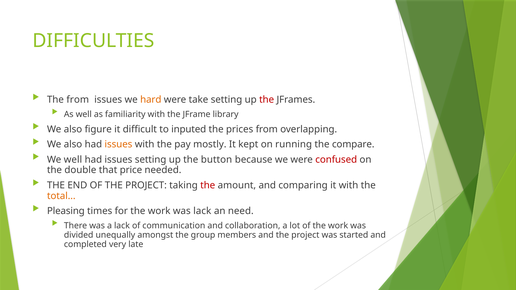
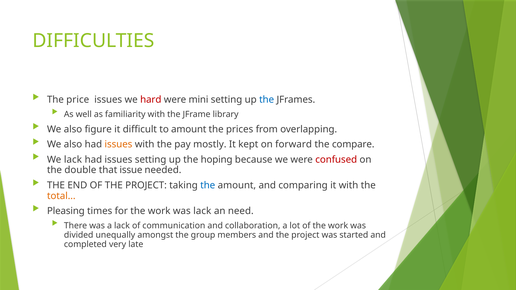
The from: from -> price
hard colour: orange -> red
take: take -> mini
the at (267, 100) colour: red -> blue
to inputed: inputed -> amount
running: running -> forward
We well: well -> lack
button: button -> hoping
price: price -> issue
the at (208, 186) colour: red -> blue
